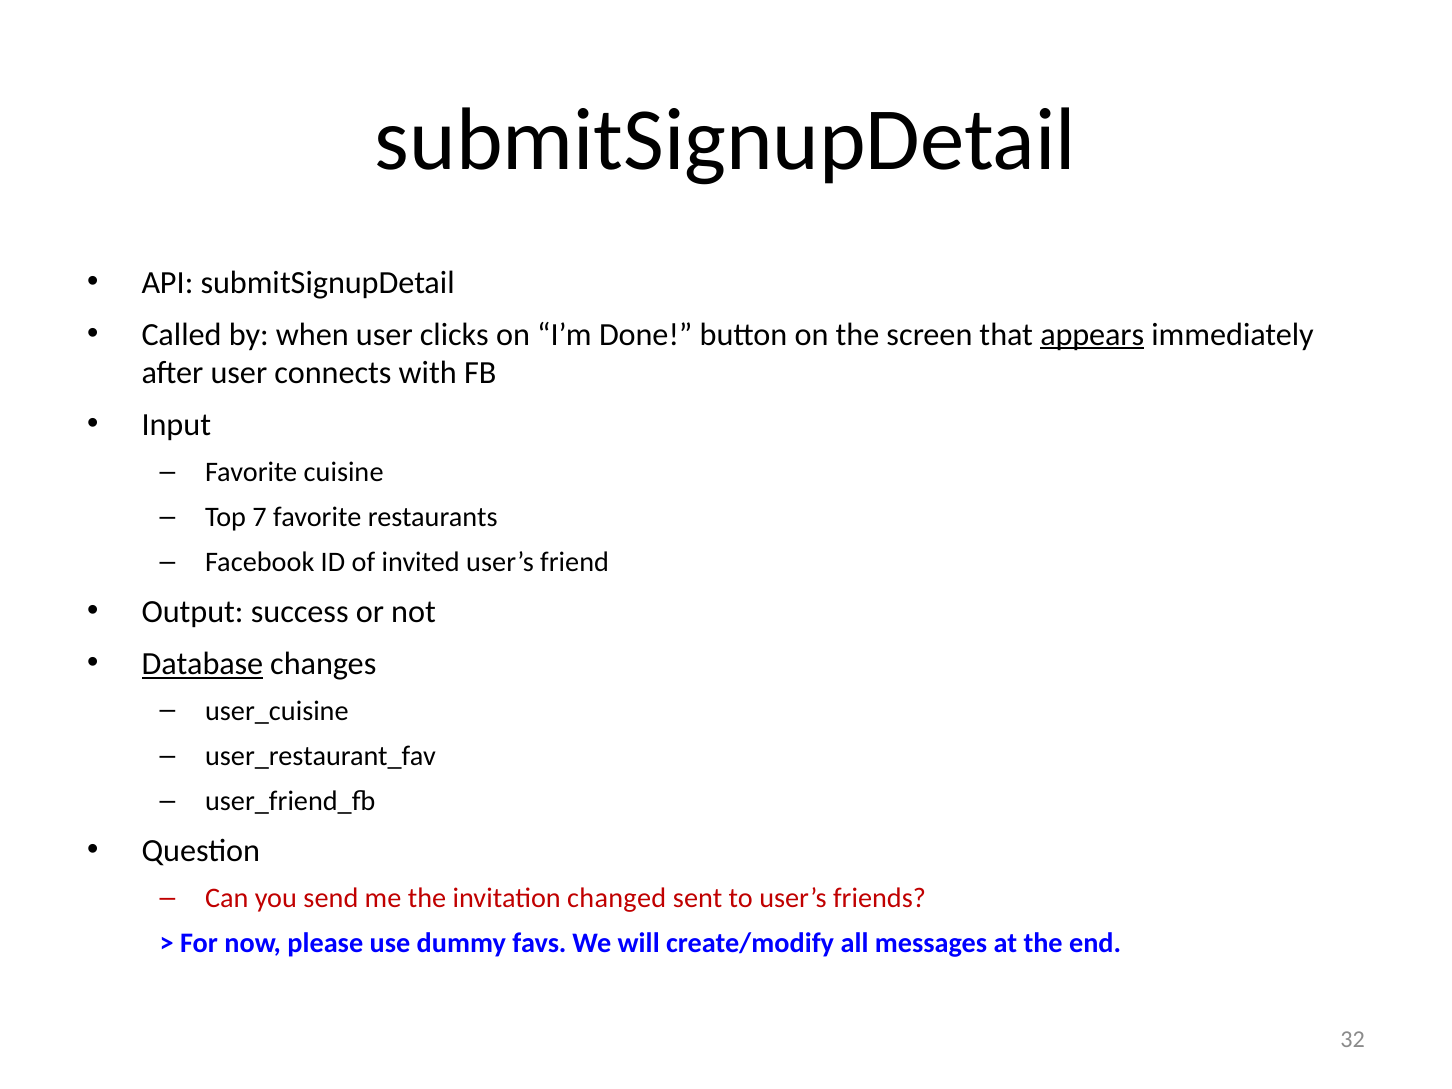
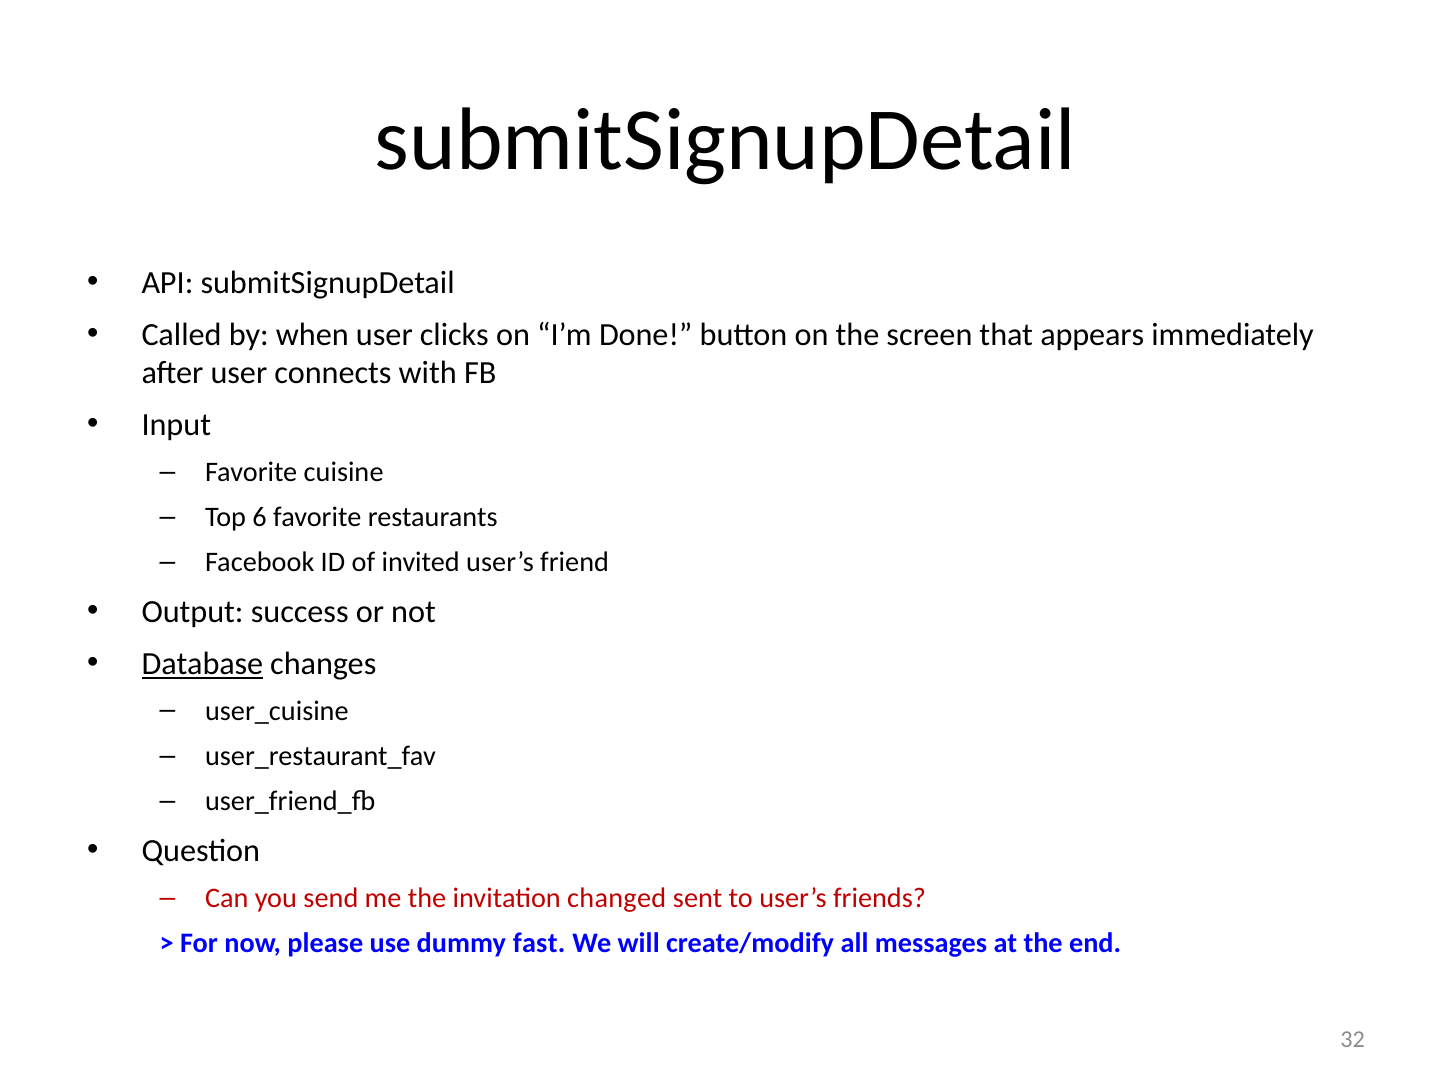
appears underline: present -> none
7: 7 -> 6
favs: favs -> fast
